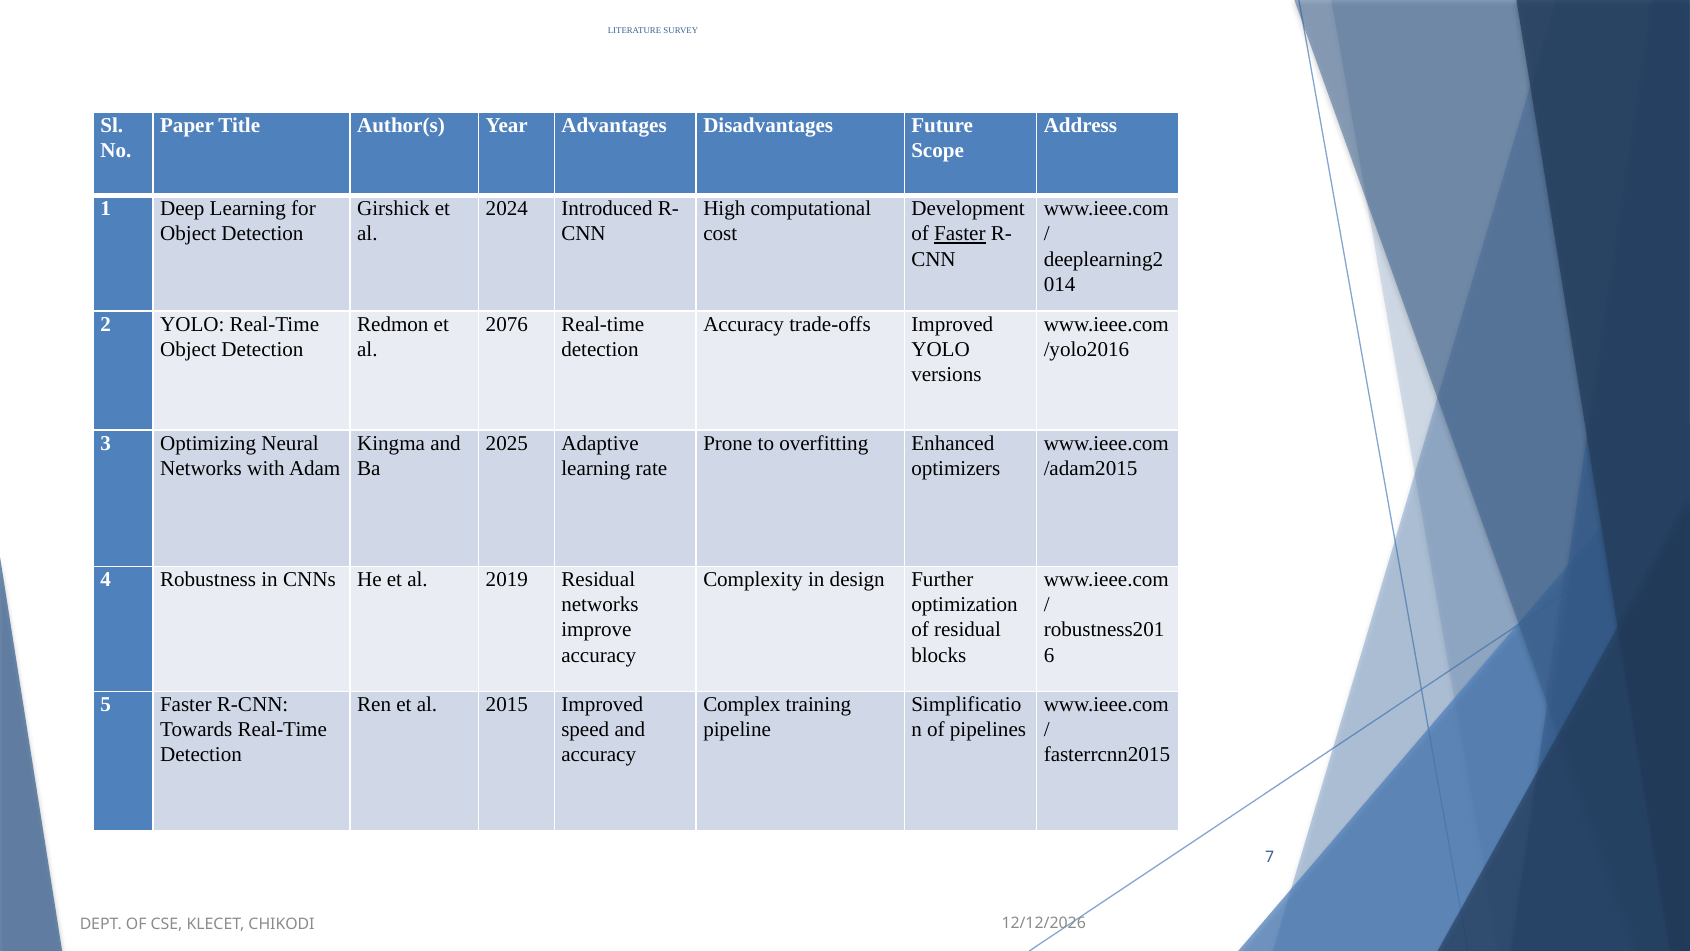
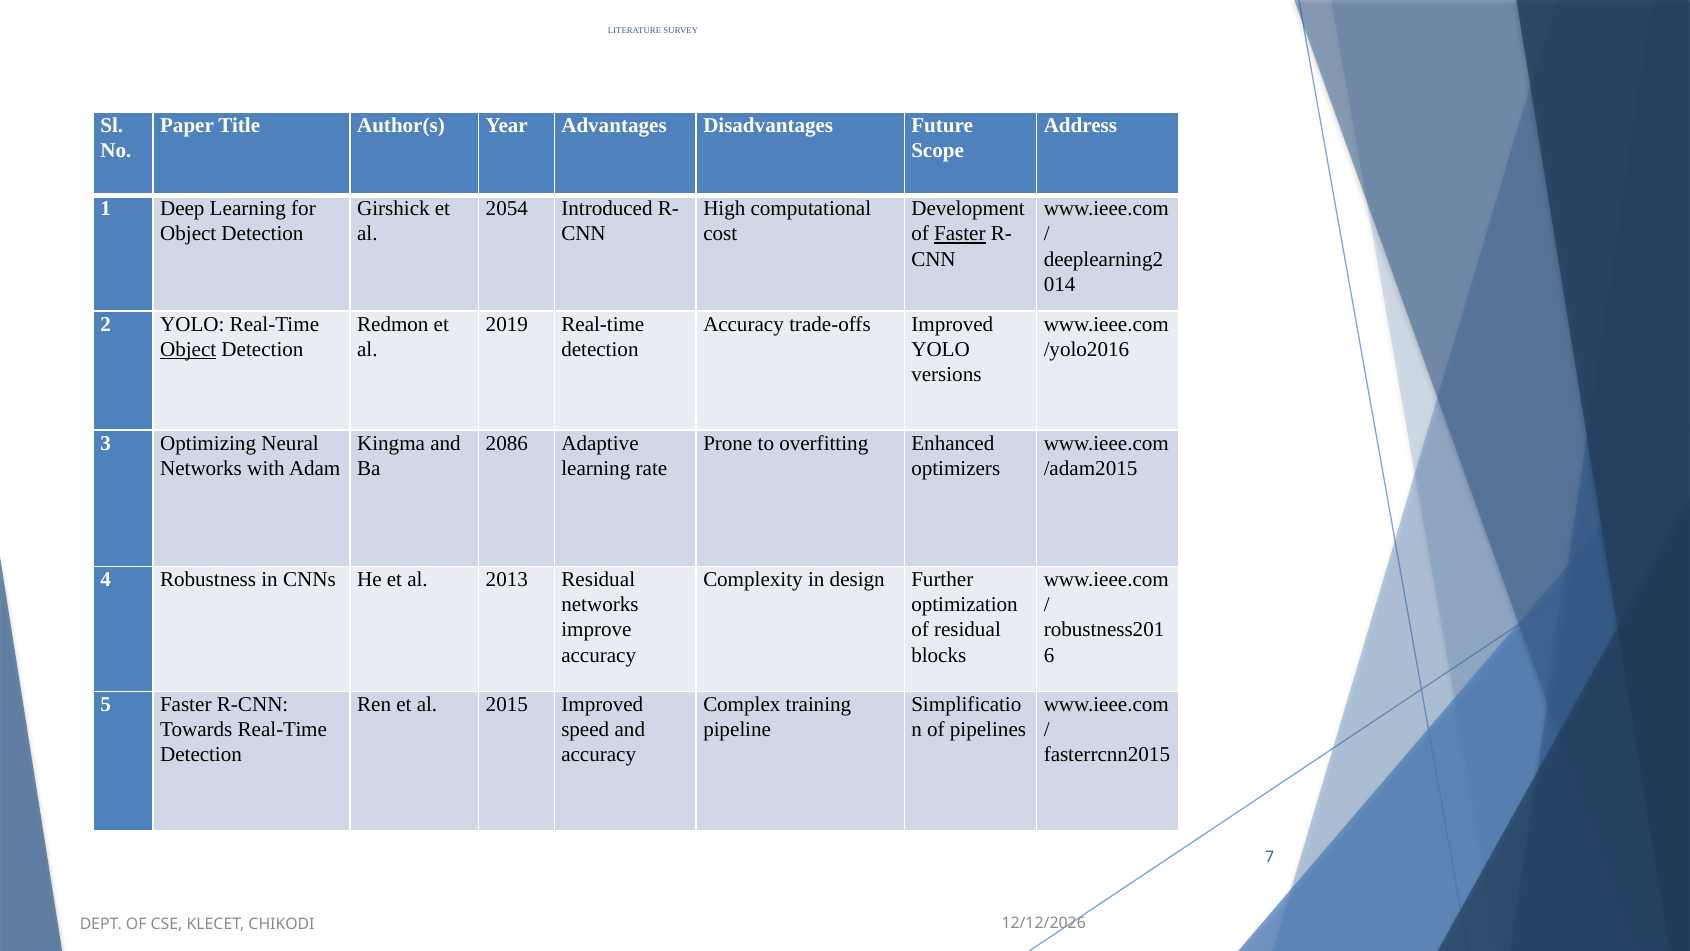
2024: 2024 -> 2054
2076: 2076 -> 2019
Object at (188, 349) underline: none -> present
2025: 2025 -> 2086
2019: 2019 -> 2013
